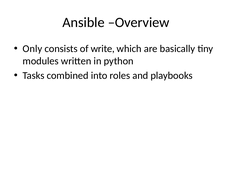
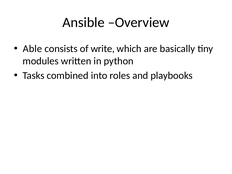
Only: Only -> Able
